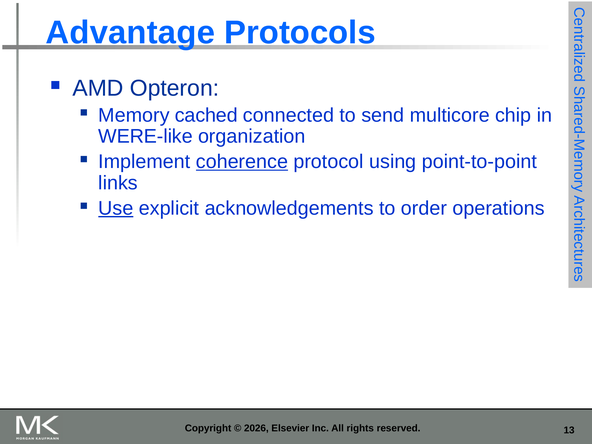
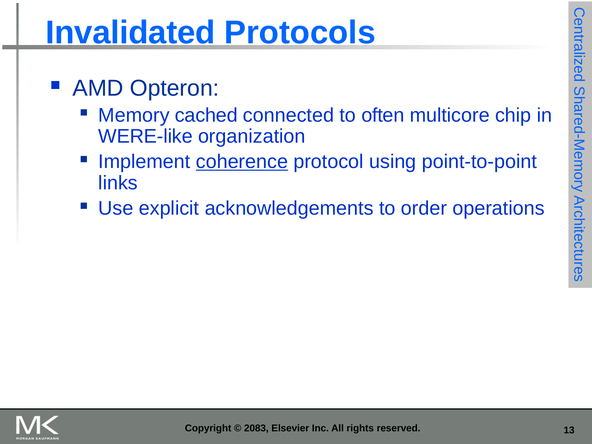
Advantage: Advantage -> Invalidated
send: send -> often
Use underline: present -> none
2026: 2026 -> 2083
